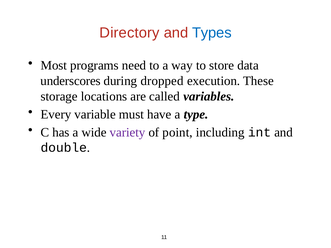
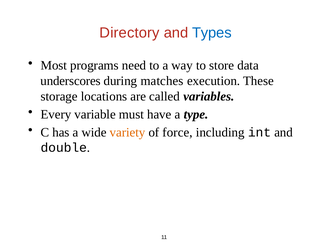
dropped: dropped -> matches
variety colour: purple -> orange
point: point -> force
